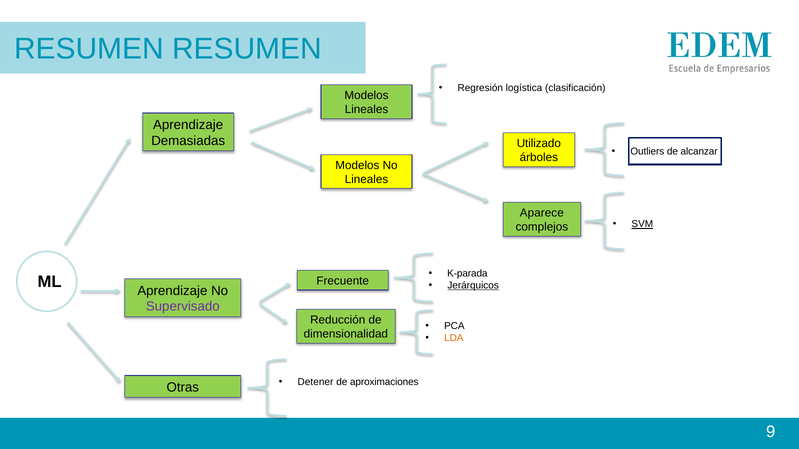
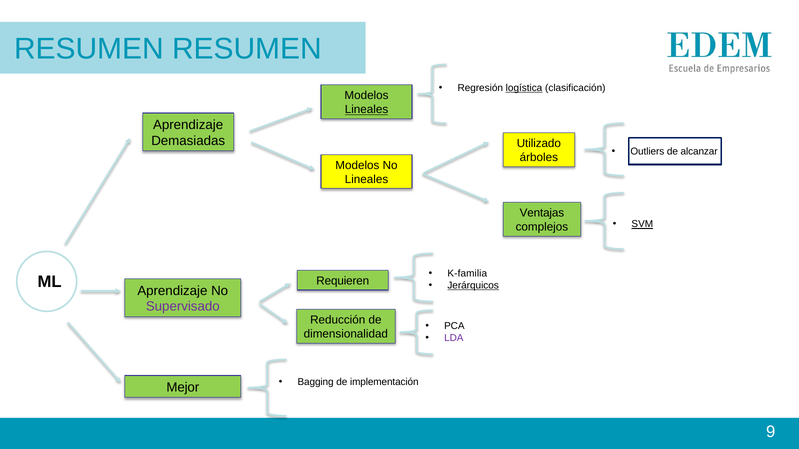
logística underline: none -> present
Lineales at (367, 110) underline: none -> present
Aparece: Aparece -> Ventajas
K-parada: K-parada -> K-familia
Frecuente: Frecuente -> Requieren
LDA colour: orange -> purple
Otras: Otras -> Mejor
Detener: Detener -> Bagging
aproximaciones: aproximaciones -> implementación
